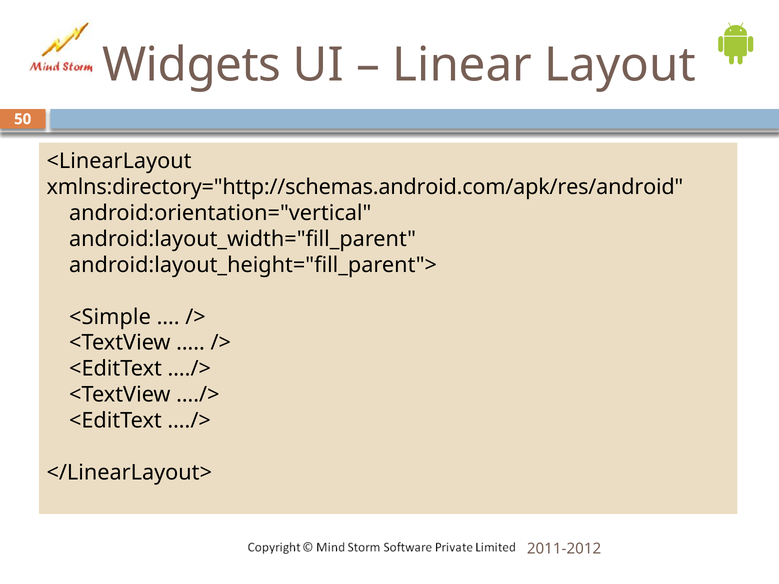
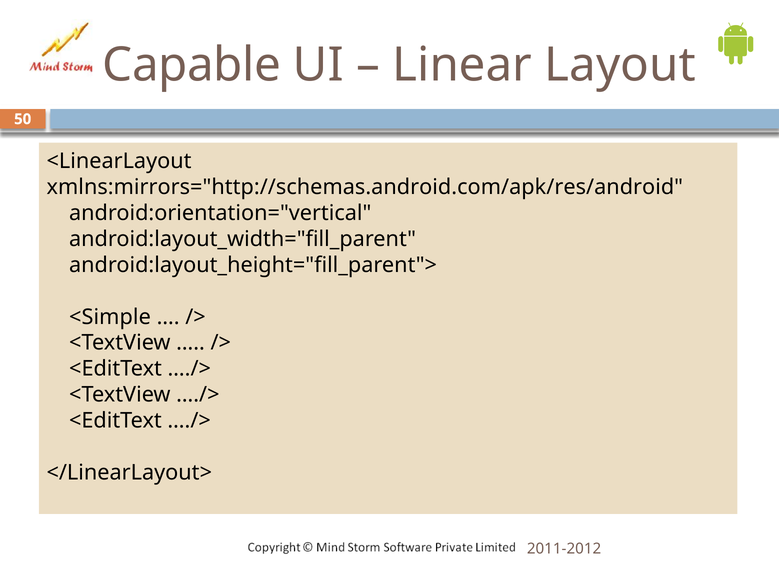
Widgets: Widgets -> Capable
xmlns:directory="http://schemas.android.com/apk/res/android: xmlns:directory="http://schemas.android.com/apk/res/android -> xmlns:mirrors="http://schemas.android.com/apk/res/android
